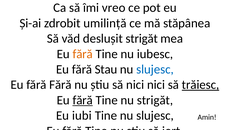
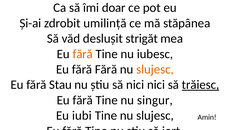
vreo: vreo -> doar
fără Stau: Stau -> Fără
slujesc at (155, 69) colour: blue -> orange
fără Fără: Fără -> Stau
fără at (83, 100) underline: present -> none
nu strigăt: strigăt -> singur
